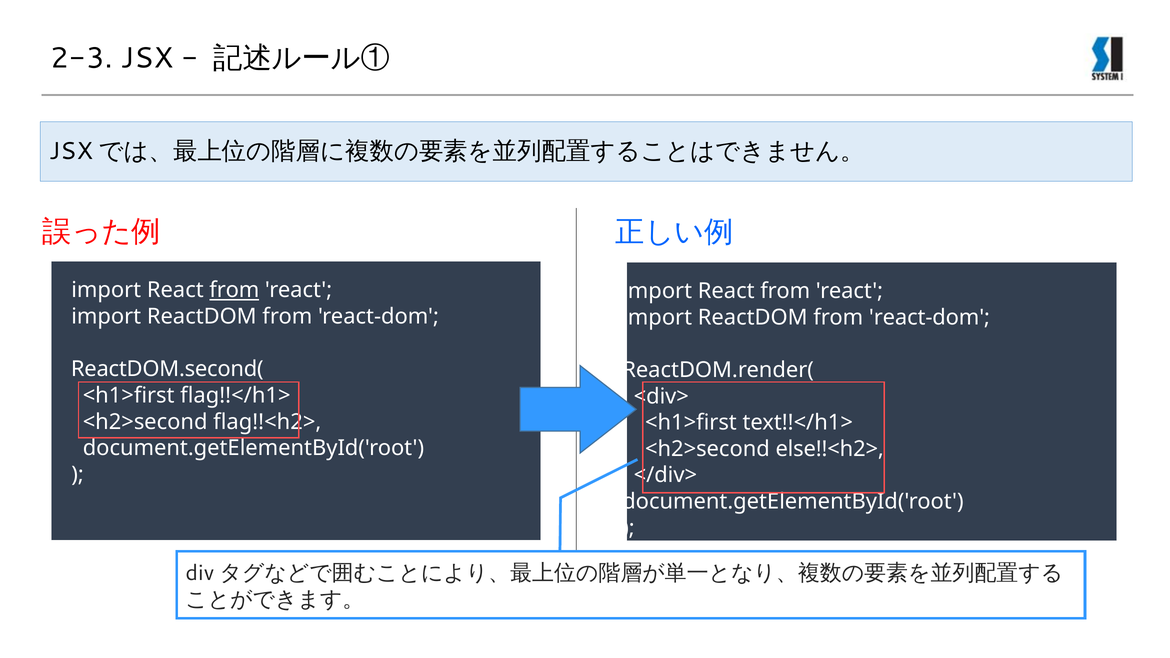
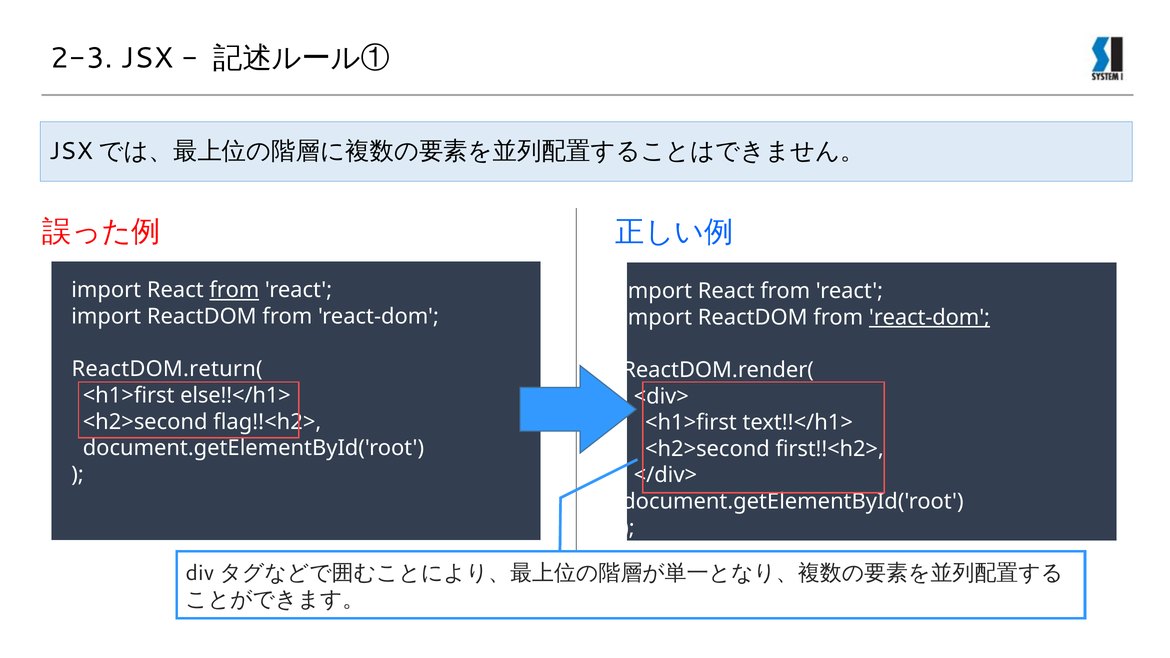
react-dom at (929, 317) underline: none -> present
ReactDOM.second(: ReactDOM.second( -> ReactDOM.return(
flag!!</h1>: flag!!</h1> -> else!!</h1>
else!!<h2>: else!!<h2> -> first!!<h2>
